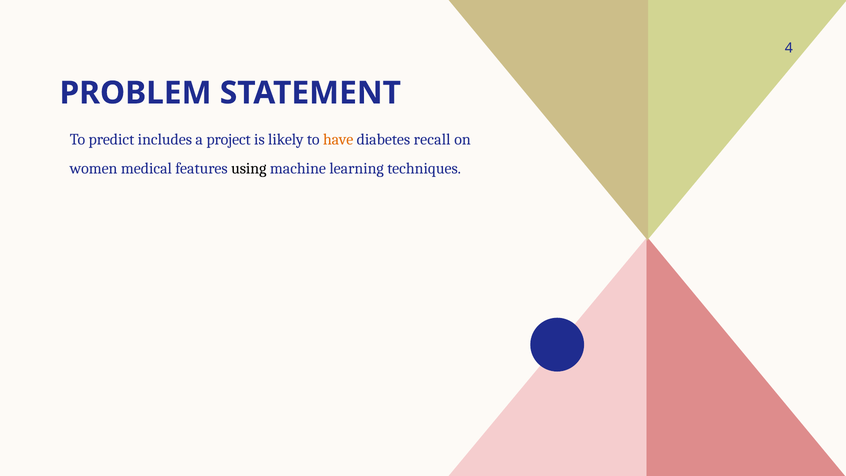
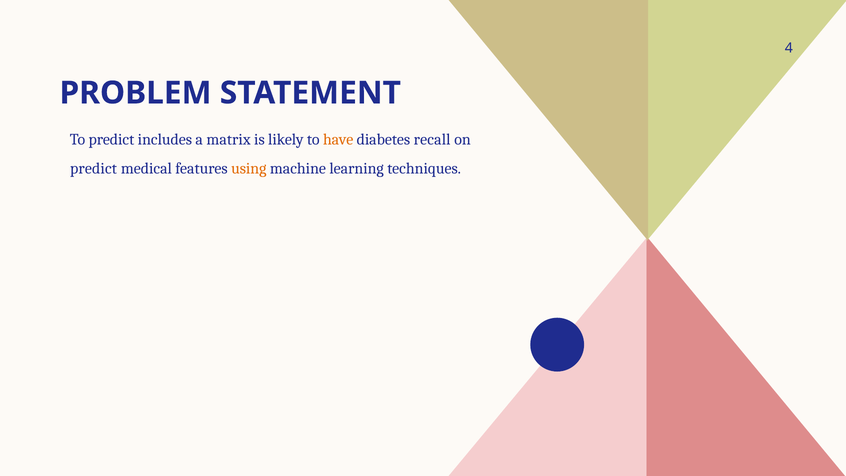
project: project -> matrix
women at (94, 168): women -> predict
using colour: black -> orange
